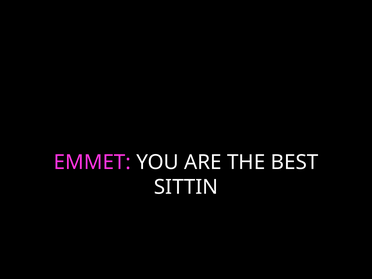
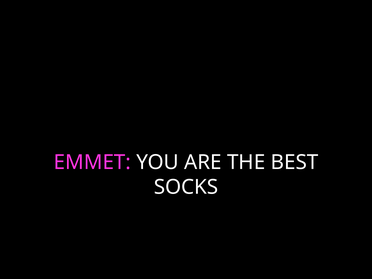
SITTIN: SITTIN -> SOCKS
